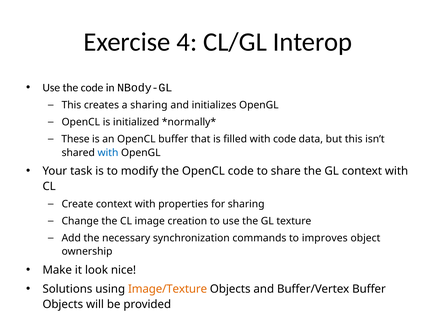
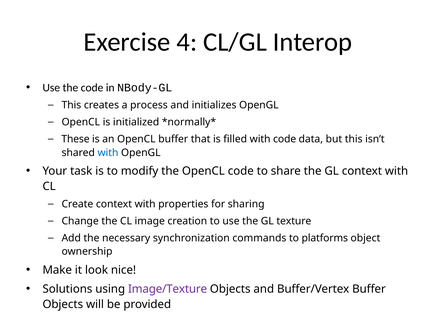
a sharing: sharing -> process
improves: improves -> platforms
Image/Texture colour: orange -> purple
